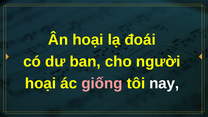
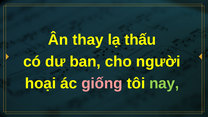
Ân hoại: hoại -> thay
đoái: đoái -> thấu
nay colour: white -> light green
